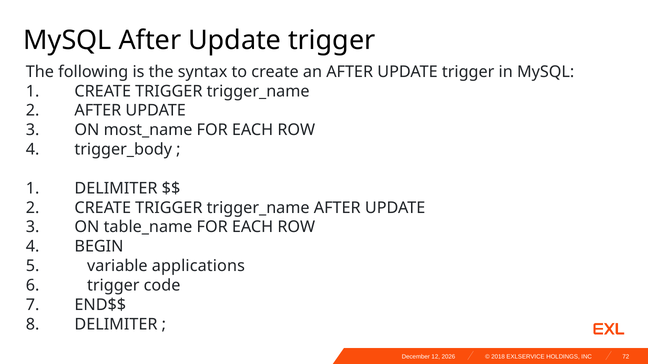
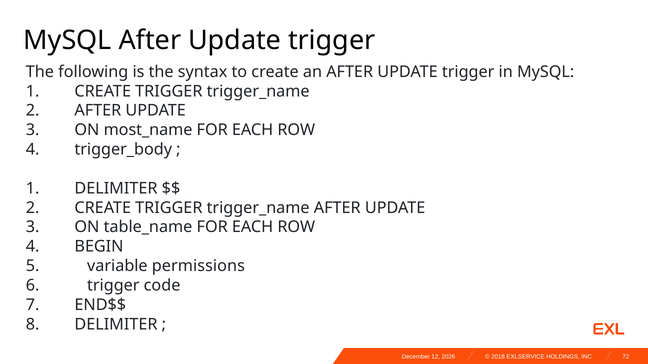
applications: applications -> permissions
